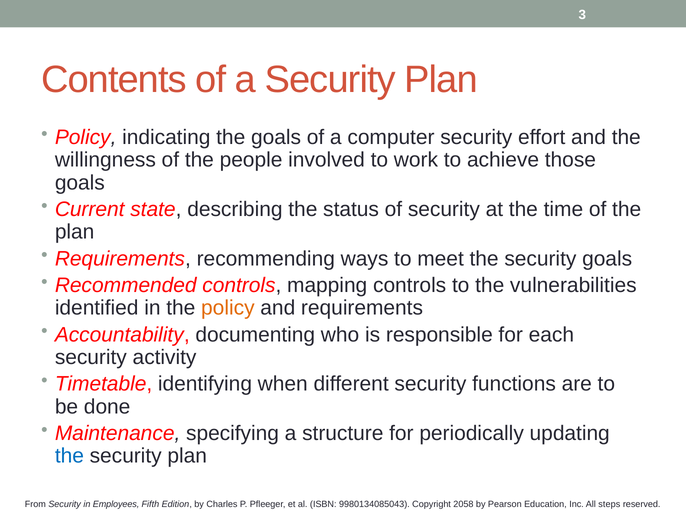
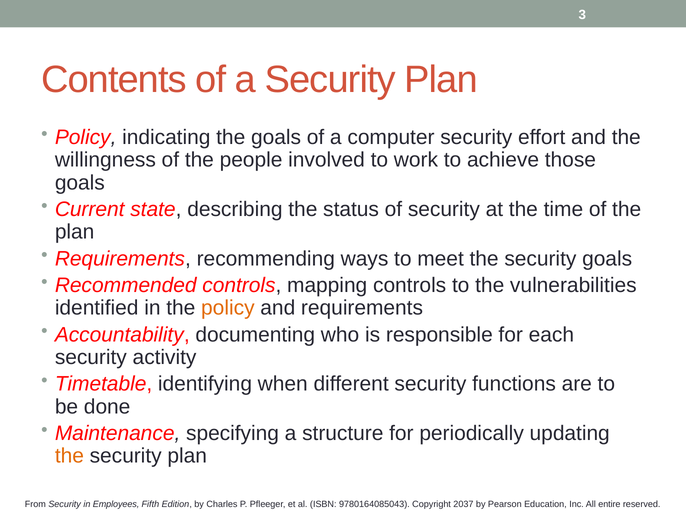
the at (69, 456) colour: blue -> orange
9980134085043: 9980134085043 -> 9780164085043
2058: 2058 -> 2037
steps: steps -> entire
